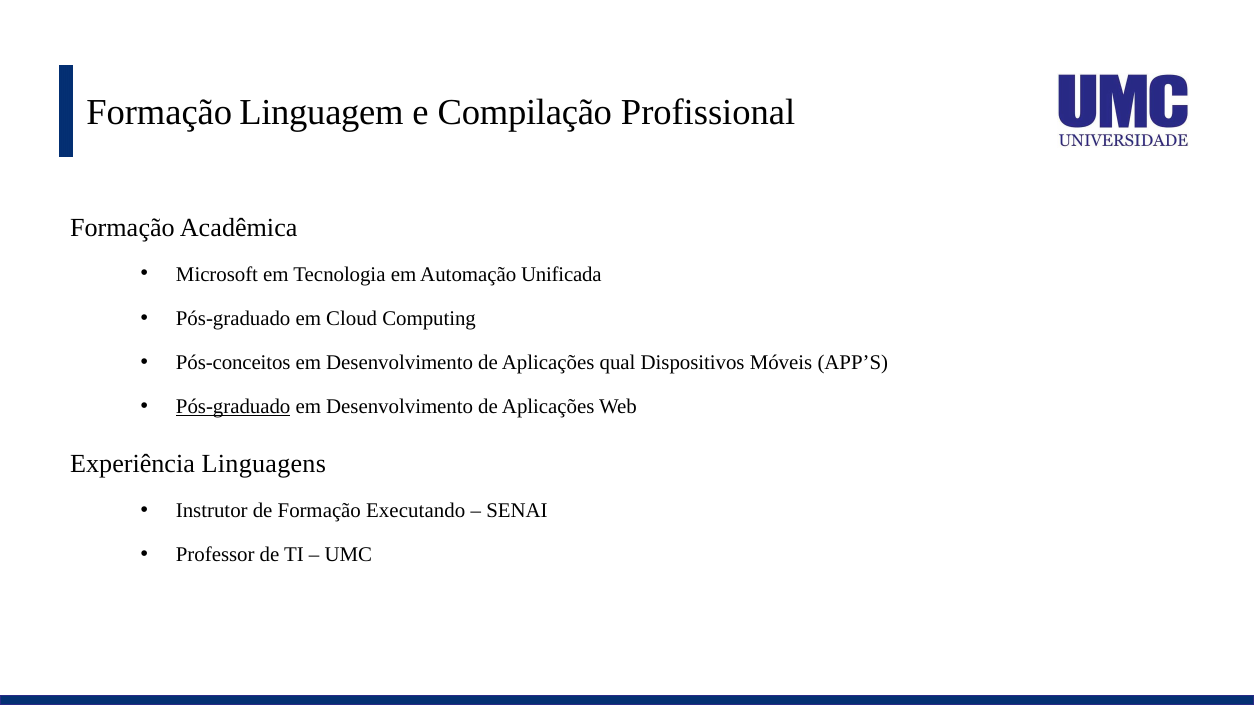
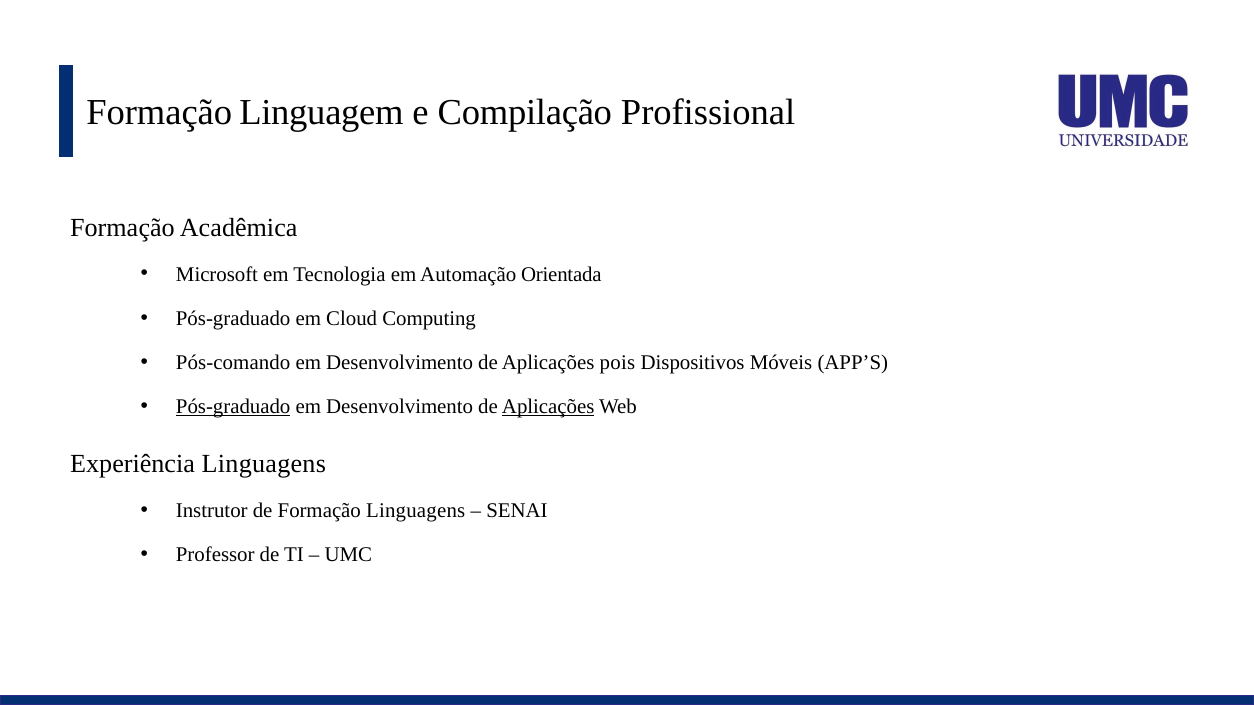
Unificada: Unificada -> Orientada
Pós-conceitos: Pós-conceitos -> Pós-comando
qual: qual -> pois
Aplicações at (548, 407) underline: none -> present
Formação Executando: Executando -> Linguagens
